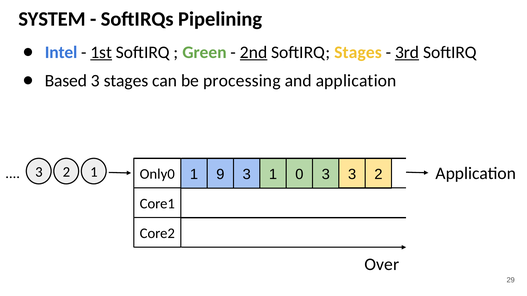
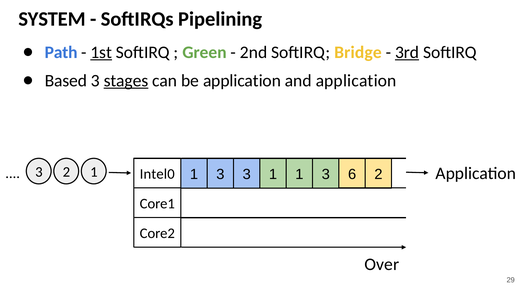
Intel: Intel -> Path
2nd underline: present -> none
SoftIRQ Stages: Stages -> Bridge
stages at (126, 81) underline: none -> present
be processing: processing -> application
Only0: Only0 -> Intel0
9 at (220, 175): 9 -> 3
1 0: 0 -> 1
3 3: 3 -> 6
